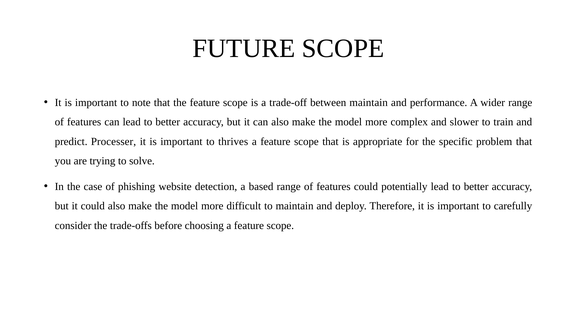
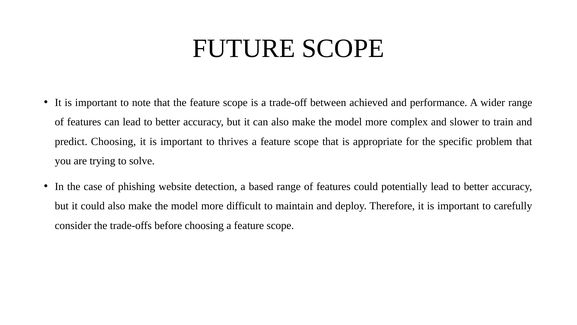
between maintain: maintain -> achieved
predict Processer: Processer -> Choosing
